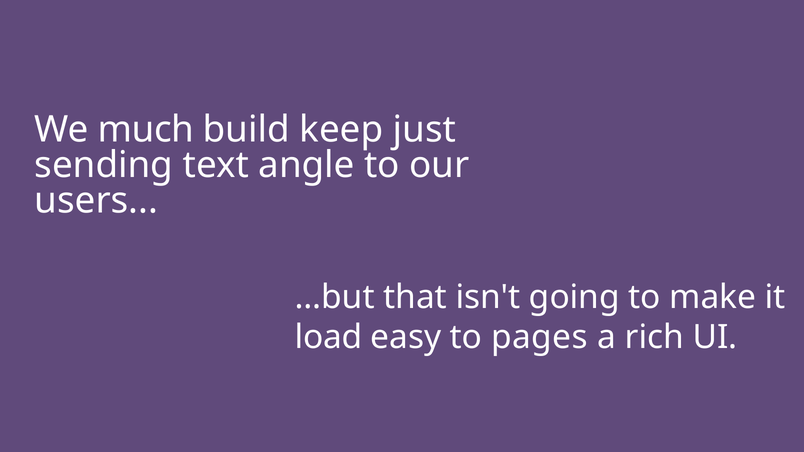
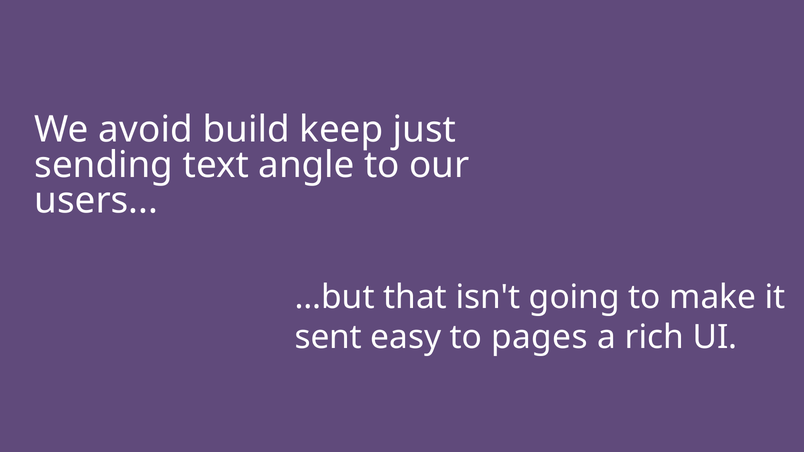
much: much -> avoid
load: load -> sent
